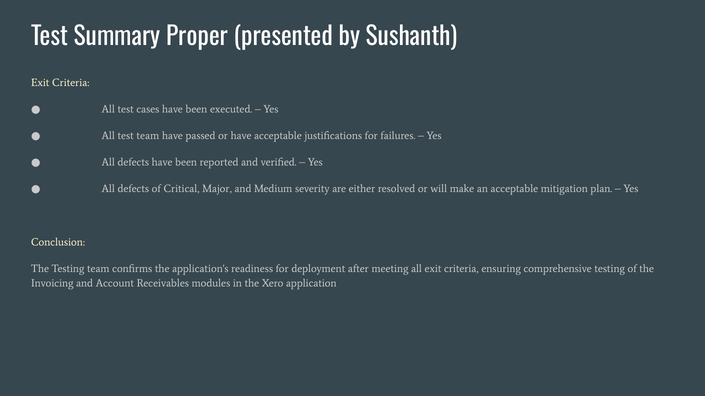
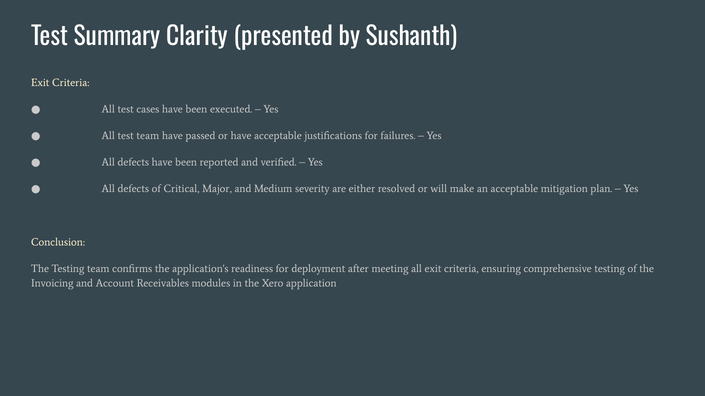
Proper: Proper -> Clarity
